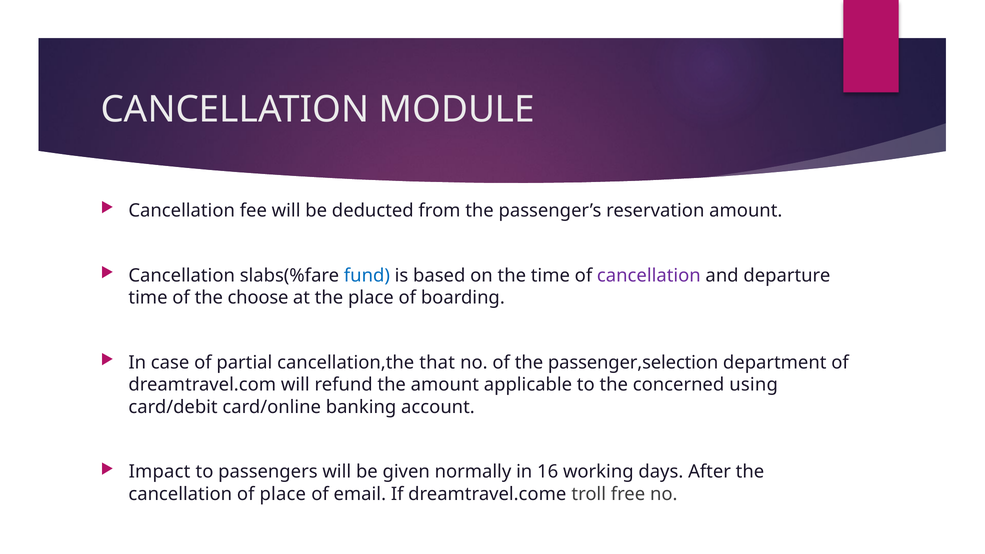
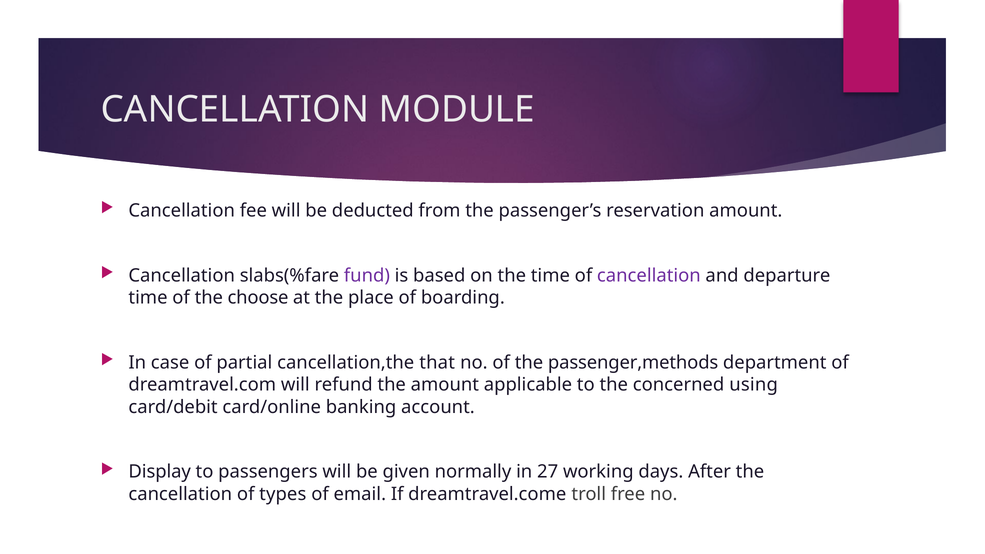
fund colour: blue -> purple
passenger,selection: passenger,selection -> passenger,methods
Impact: Impact -> Display
16: 16 -> 27
of place: place -> types
